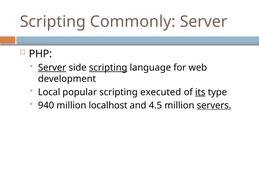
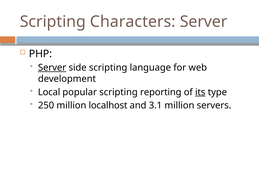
Commonly: Commonly -> Characters
scripting at (108, 67) underline: present -> none
executed: executed -> reporting
940: 940 -> 250
4.5: 4.5 -> 3.1
servers underline: present -> none
